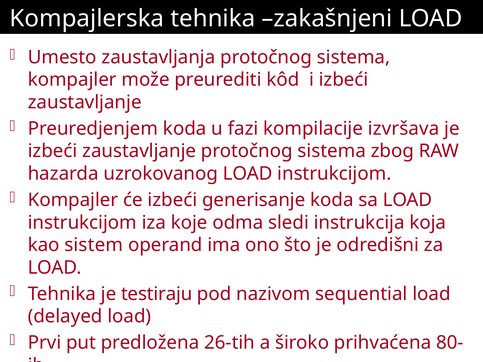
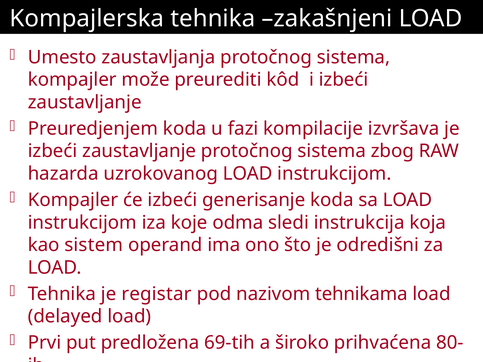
testiraju: testiraju -> registar
sequential: sequential -> tehnikama
26-tih: 26-tih -> 69-tih
